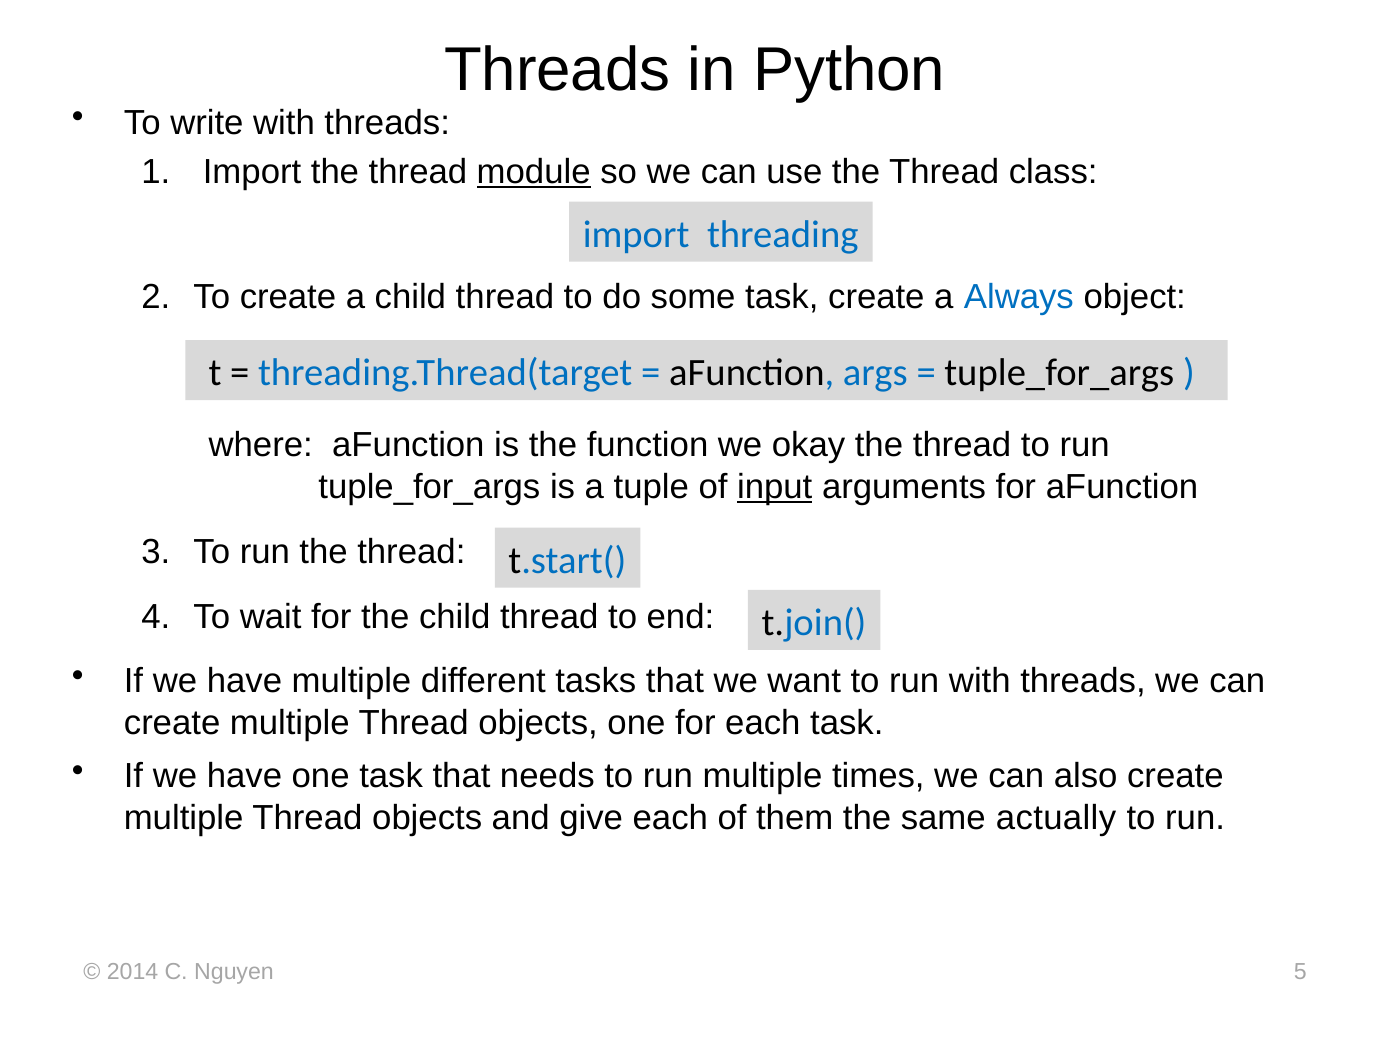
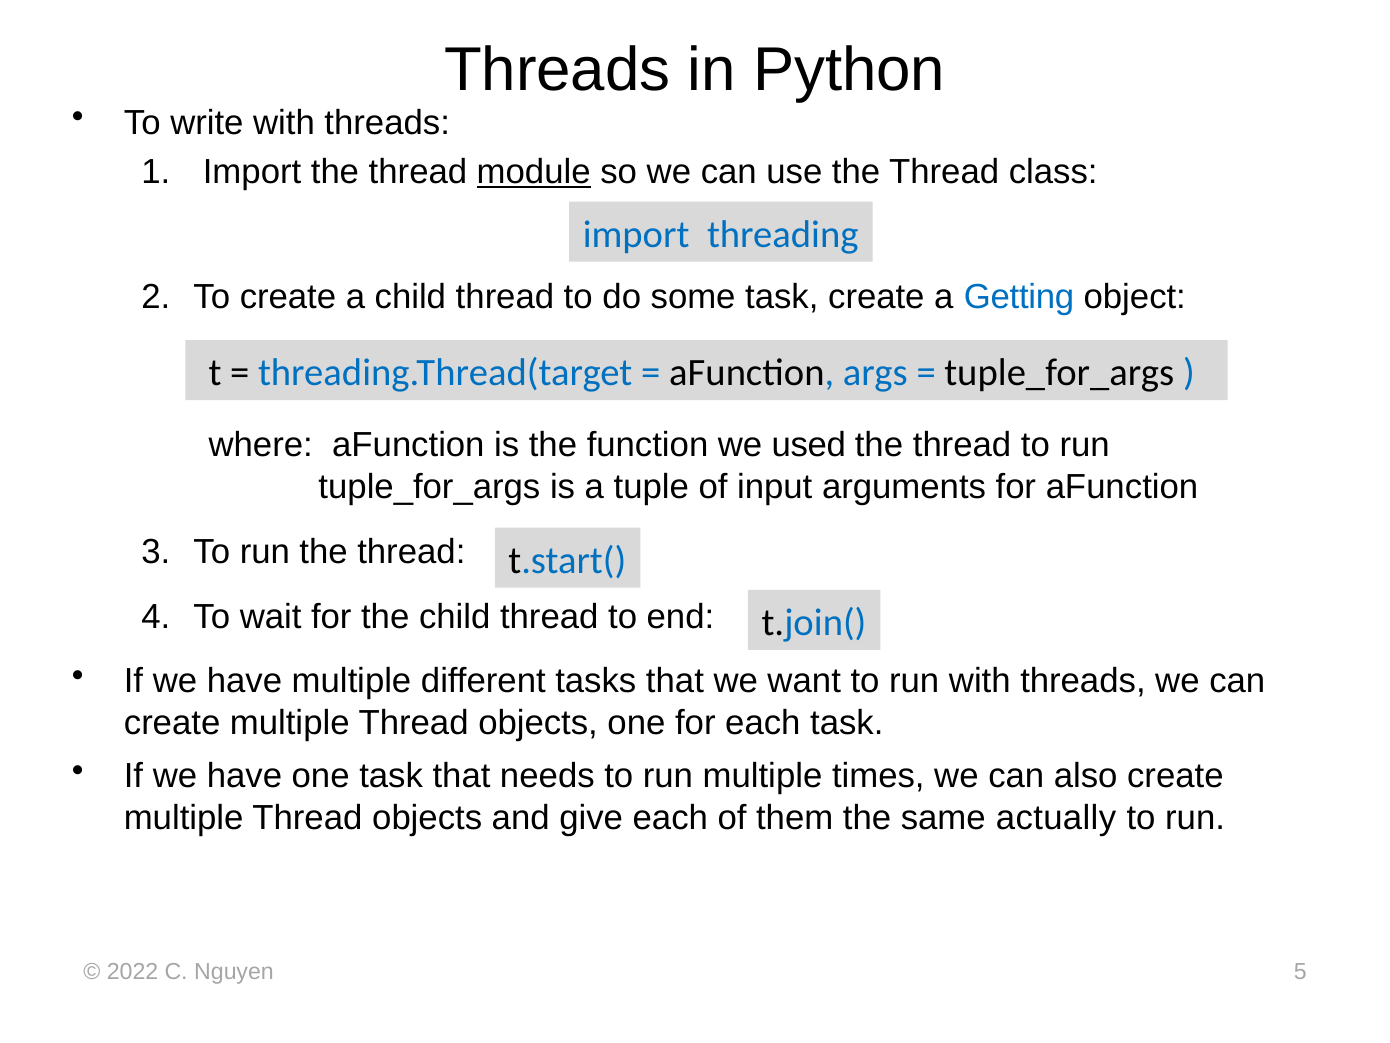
Always: Always -> Getting
okay: okay -> used
input underline: present -> none
2014: 2014 -> 2022
